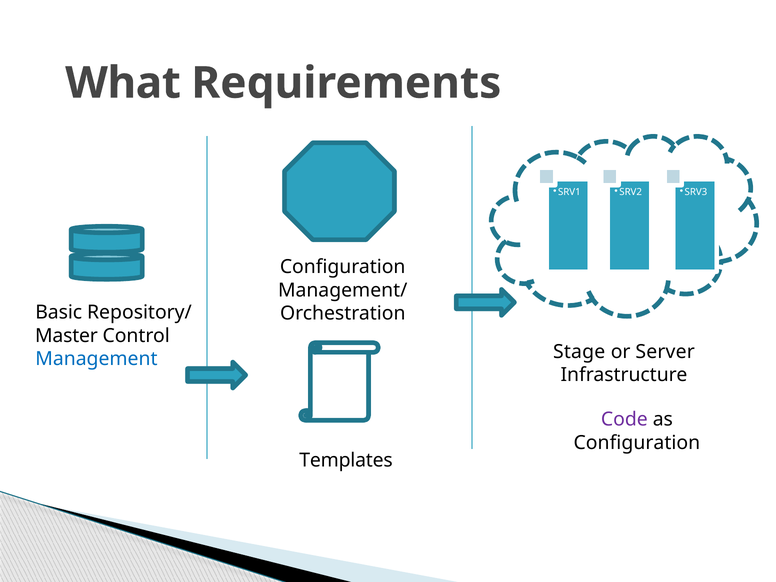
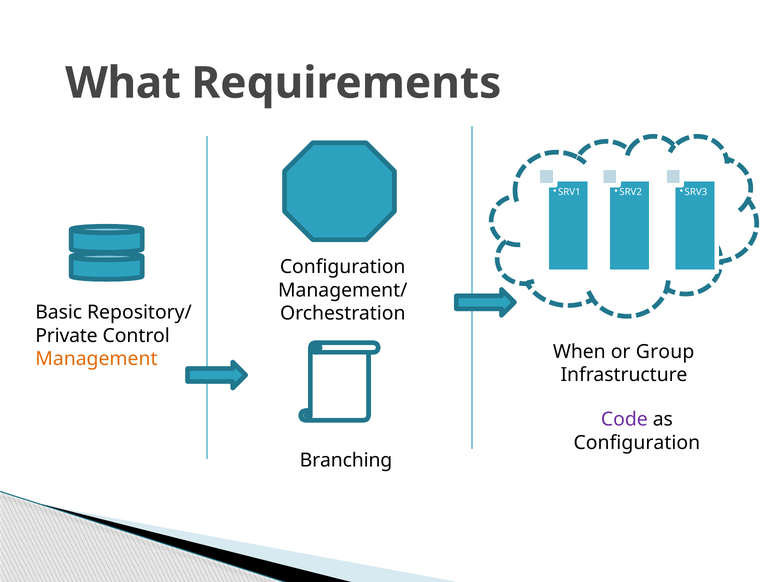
Master: Master -> Private
Stage: Stage -> When
Server: Server -> Group
Management colour: blue -> orange
Templates: Templates -> Branching
